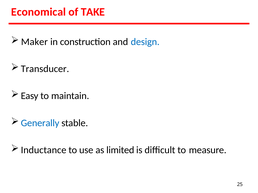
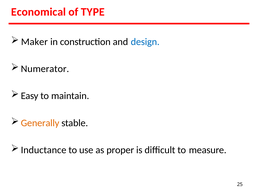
TAKE: TAKE -> TYPE
Transducer: Transducer -> Numerator
Generally colour: blue -> orange
limited: limited -> proper
